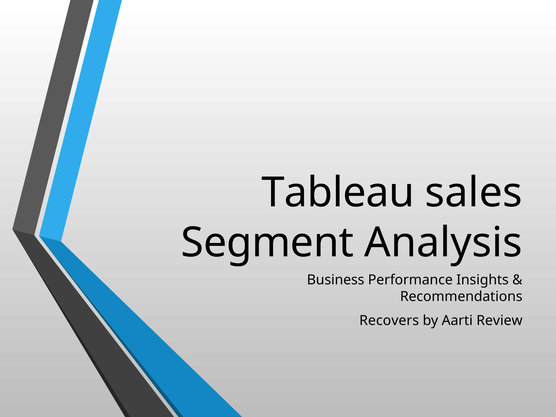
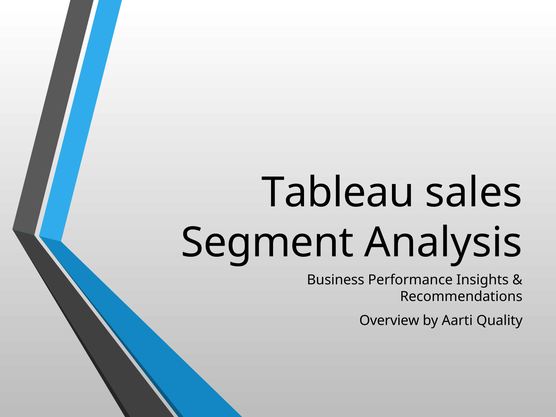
Recovers: Recovers -> Overview
Review: Review -> Quality
